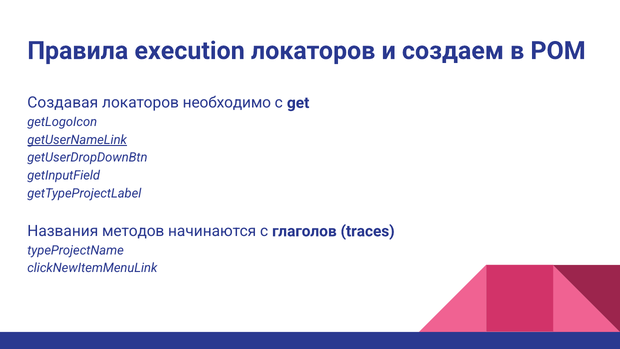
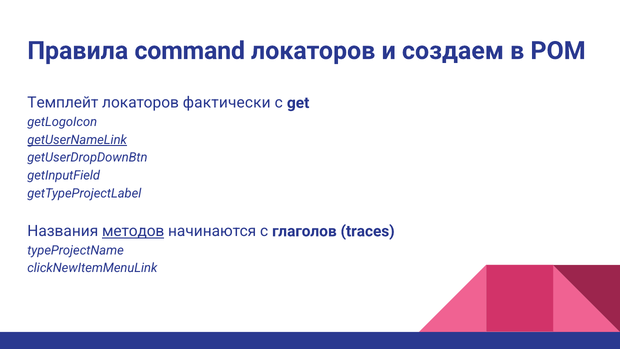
execution: execution -> command
Создавая: Создавая -> Темплейт
необходимо: необходимо -> фактически
методов underline: none -> present
